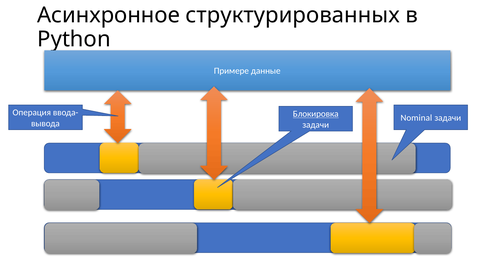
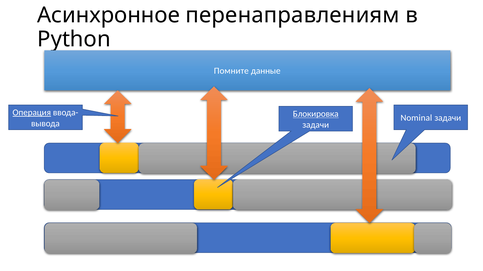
структурированных: структурированных -> перенаправлениям
Примере: Примере -> Помните
Операция underline: none -> present
